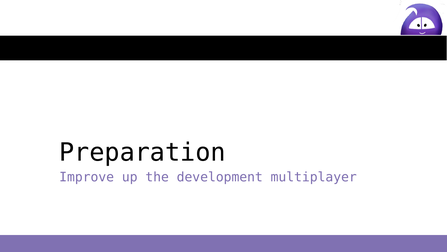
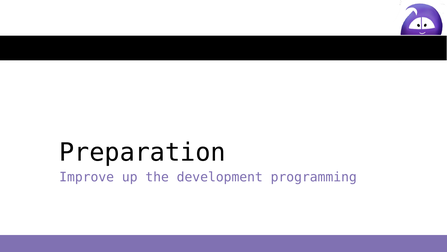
multiplayer: multiplayer -> programming
